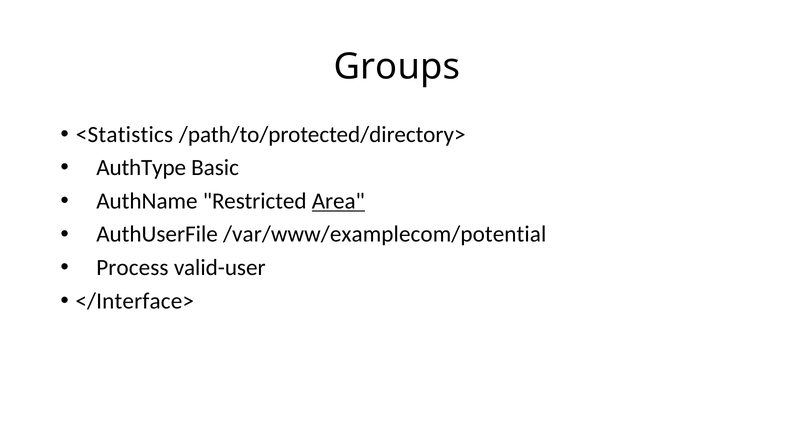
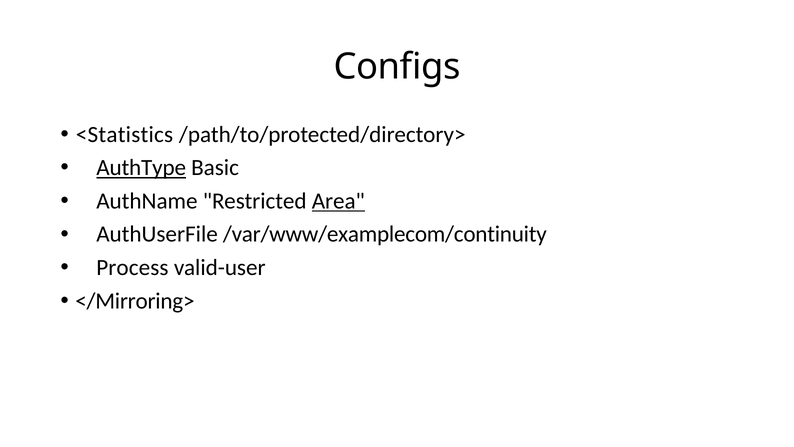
Groups: Groups -> Configs
AuthType underline: none -> present
/var/www/examplecom/potential: /var/www/examplecom/potential -> /var/www/examplecom/continuity
</Interface>: </Interface> -> </Mirroring>
